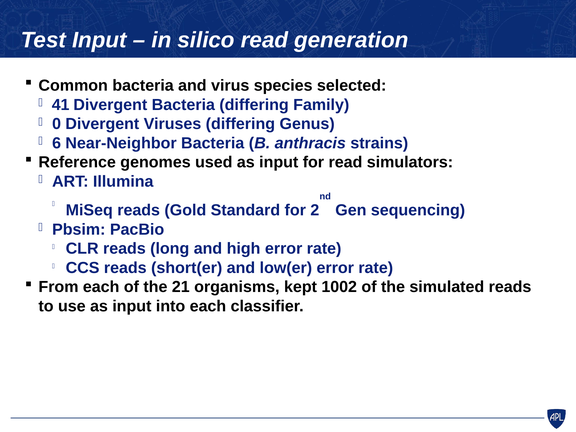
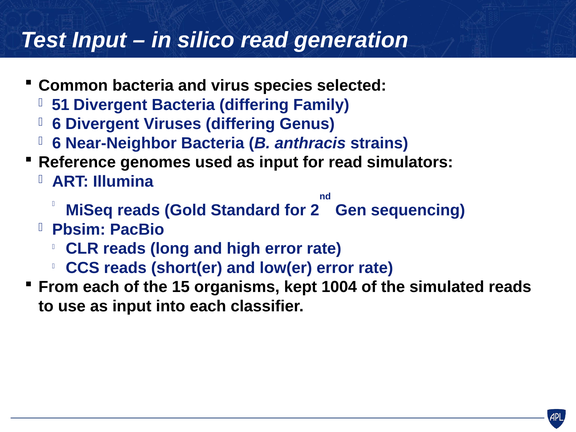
41: 41 -> 51
0 at (57, 124): 0 -> 6
21: 21 -> 15
1002: 1002 -> 1004
